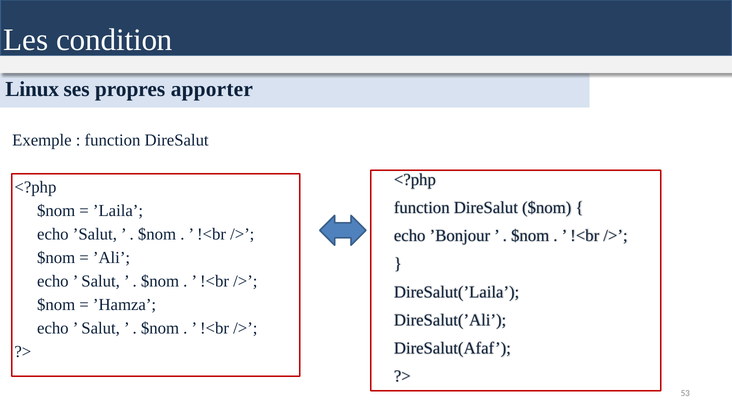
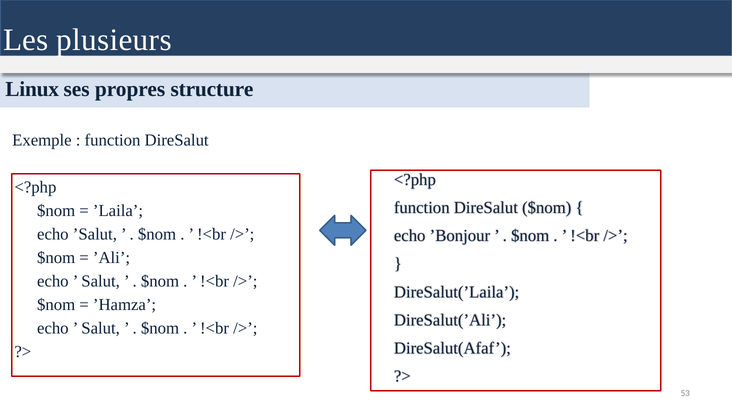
condition: condition -> plusieurs
apporter: apporter -> structure
